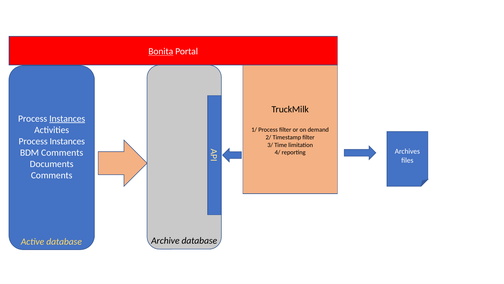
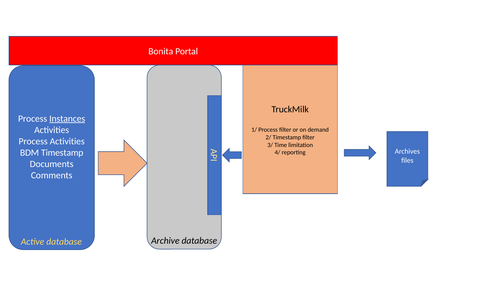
Bonita underline: present -> none
Instances at (67, 141): Instances -> Activities
BDM Comments: Comments -> Timestamp
